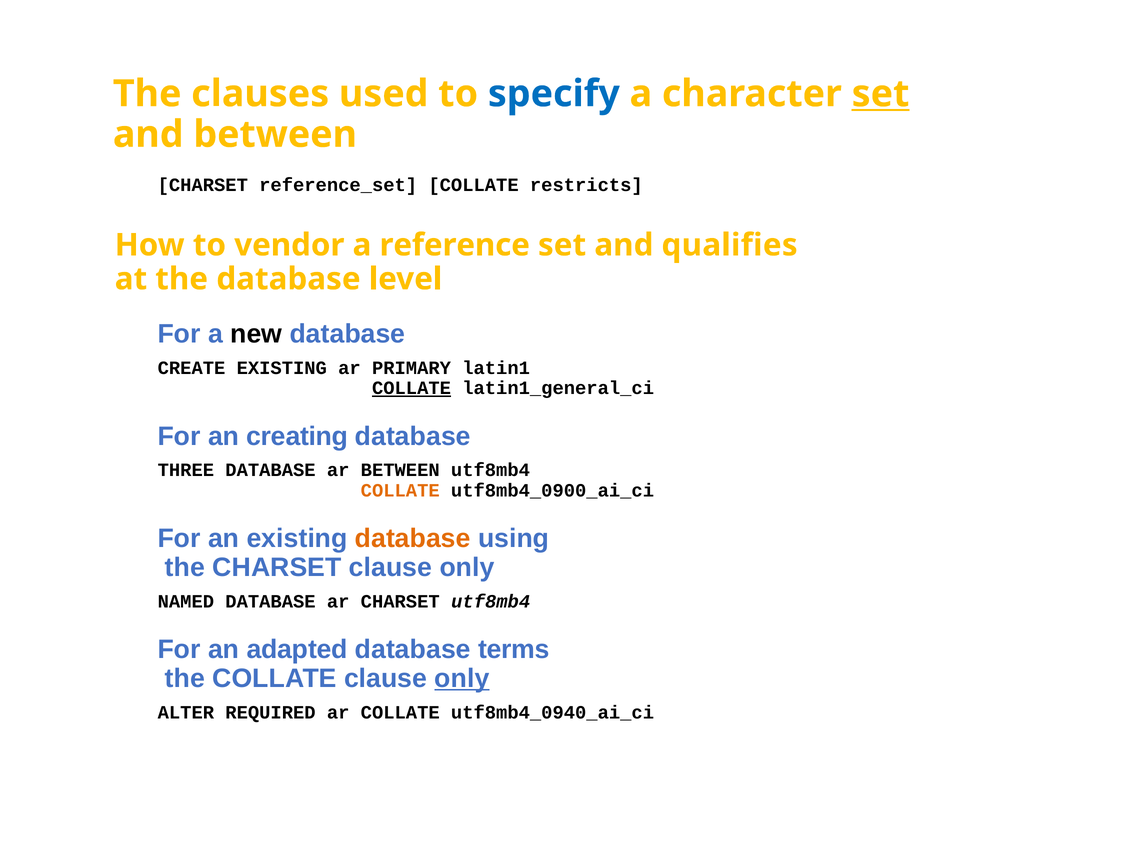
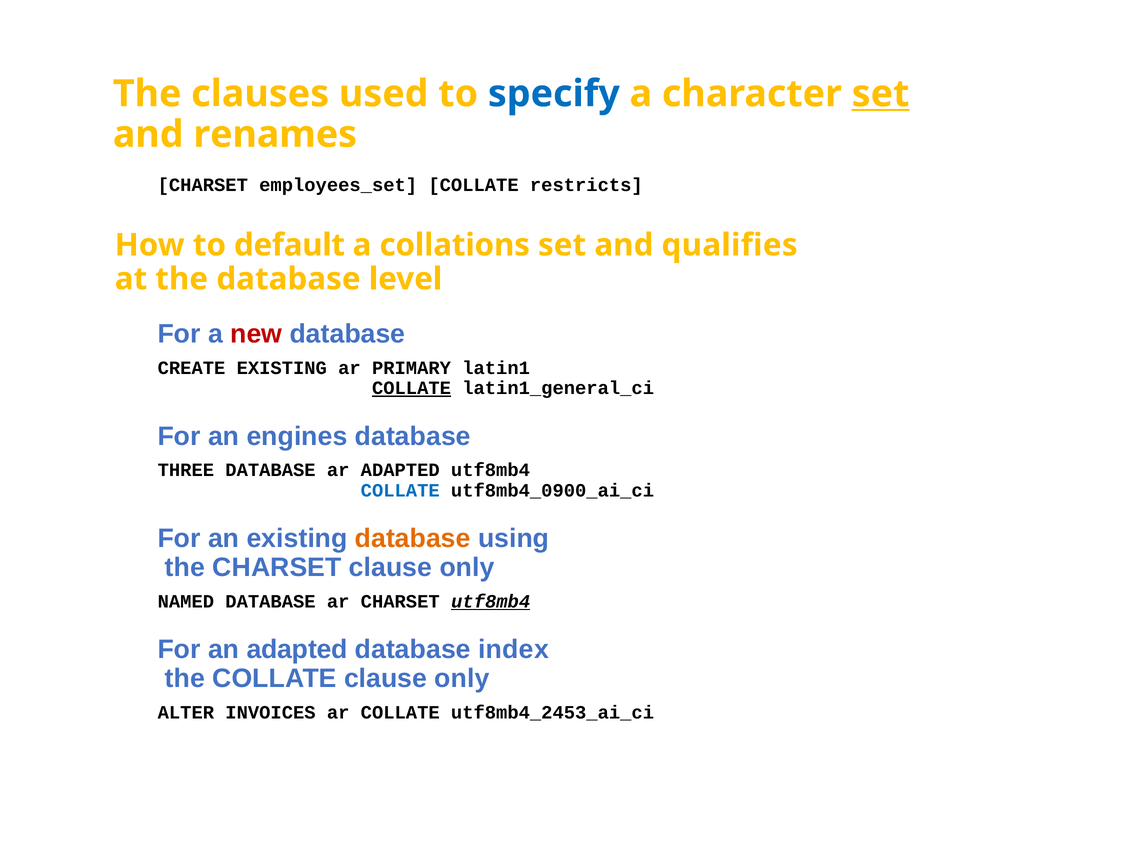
and between: between -> renames
reference_set: reference_set -> employees_set
vendor: vendor -> default
reference: reference -> collations
new colour: black -> red
creating: creating -> engines
ar BETWEEN: BETWEEN -> ADAPTED
COLLATE at (400, 490) colour: orange -> blue
utf8mb4 at (491, 601) underline: none -> present
terms: terms -> index
only at (462, 678) underline: present -> none
REQUIRED: REQUIRED -> INVOICES
utf8mb4_0940_ai_ci: utf8mb4_0940_ai_ci -> utf8mb4_2453_ai_ci
